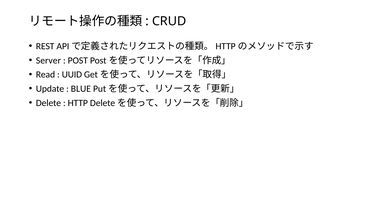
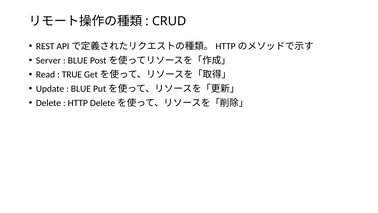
POST at (78, 60): POST -> BLUE
UUID: UUID -> TRUE
